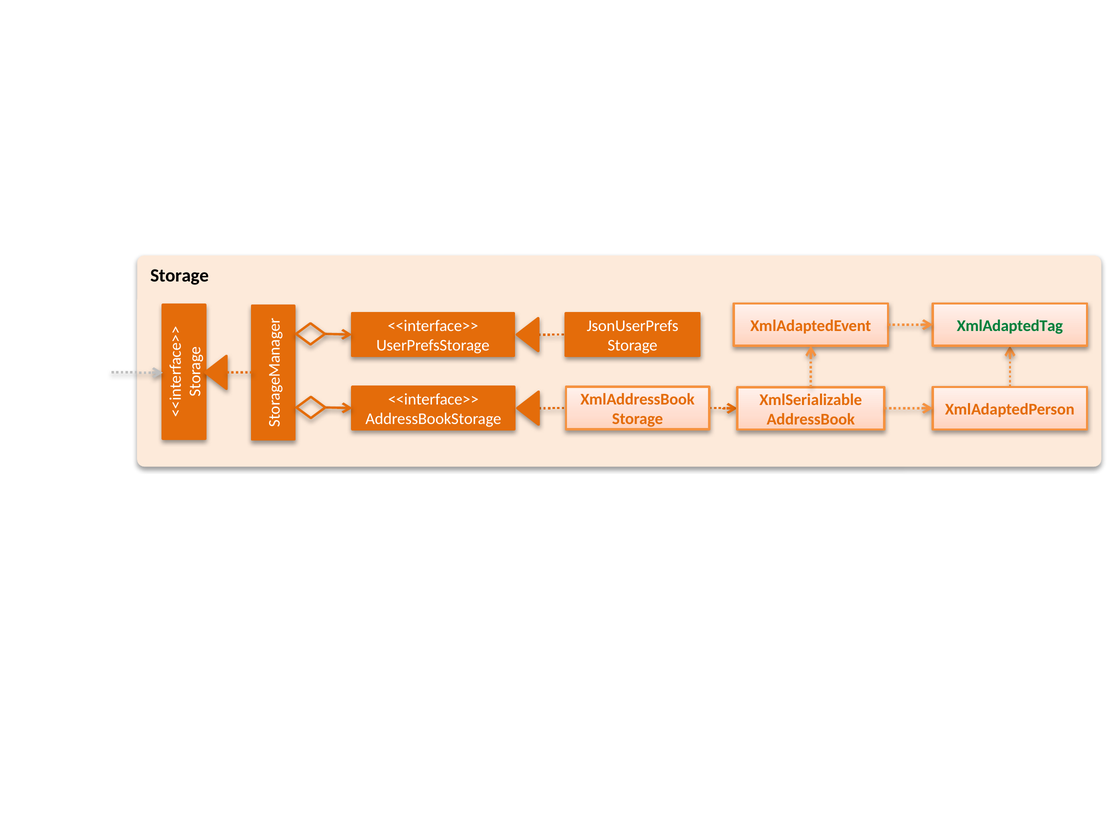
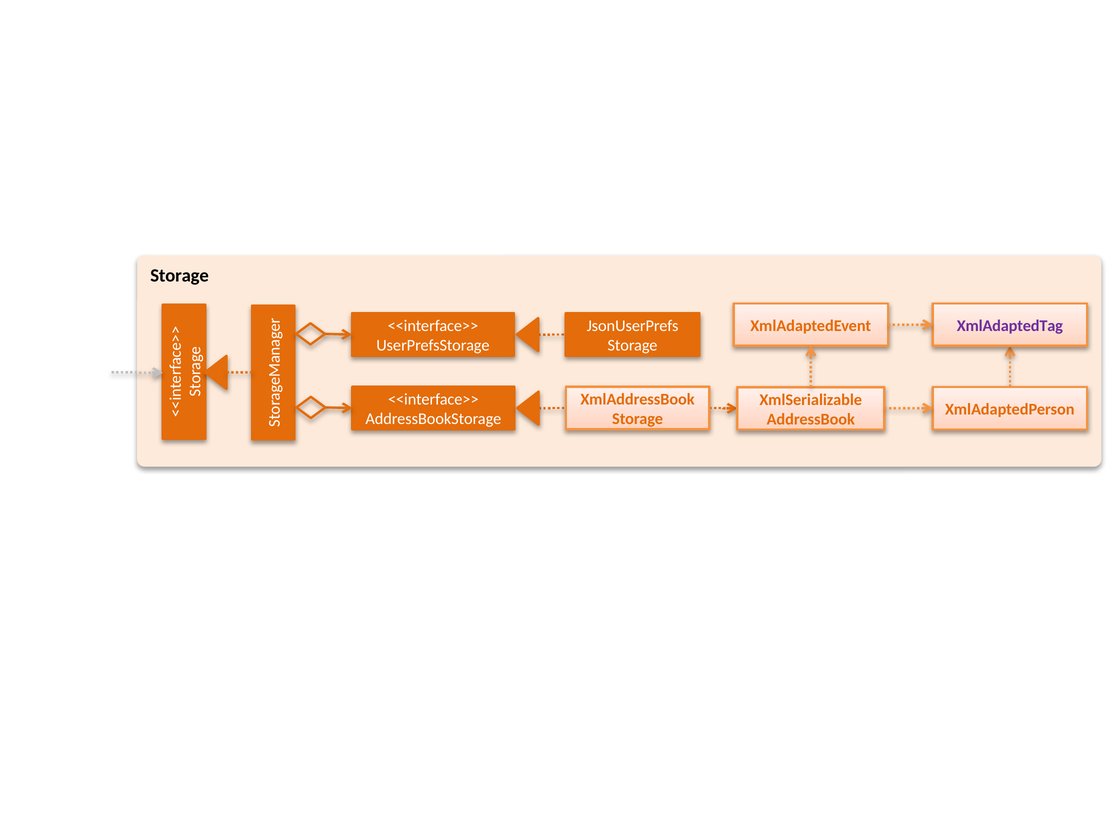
XmlAdaptedTag colour: green -> purple
